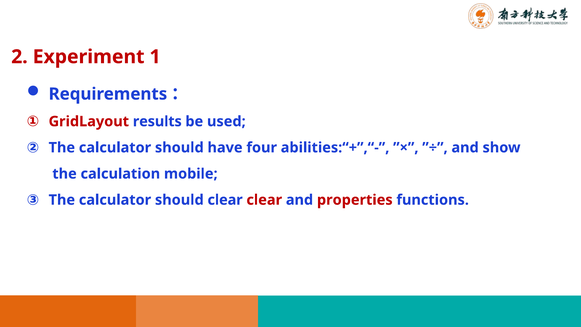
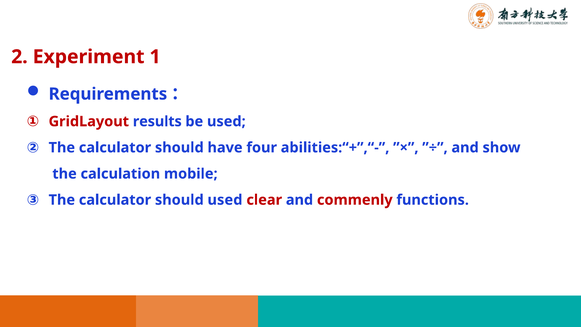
should clear: clear -> used
properties: properties -> commenly
